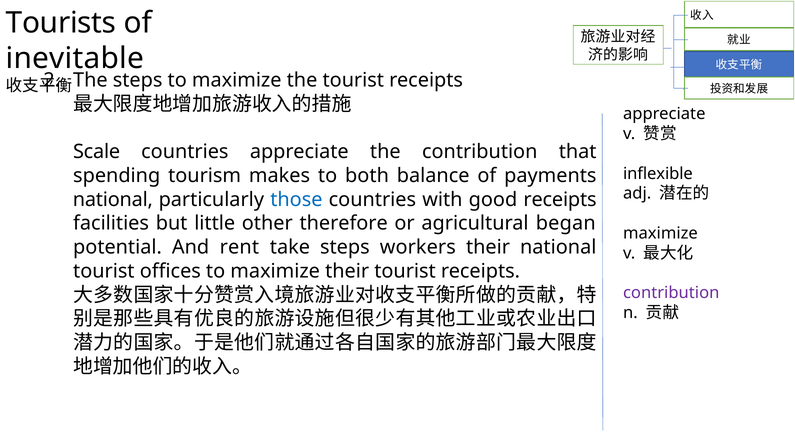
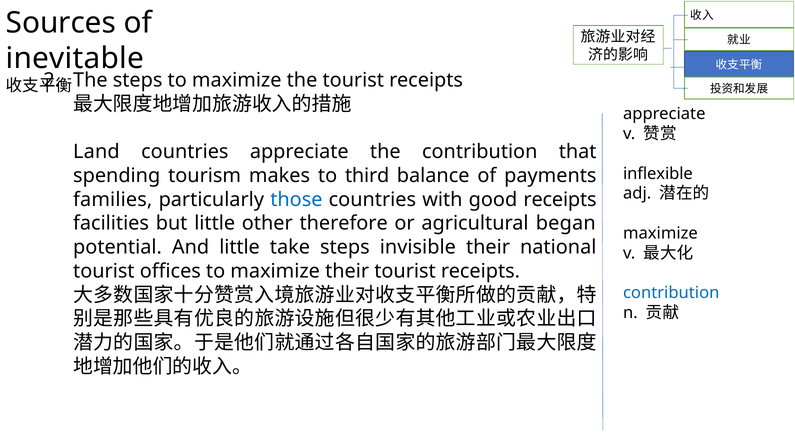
Tourists: Tourists -> Sources
Scale: Scale -> Land
both: both -> third
national at (113, 200): national -> families
And rent: rent -> little
workers: workers -> invisible
contribution at (671, 293) colour: purple -> blue
